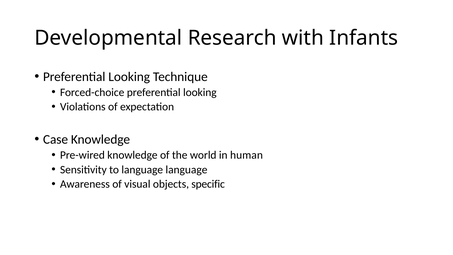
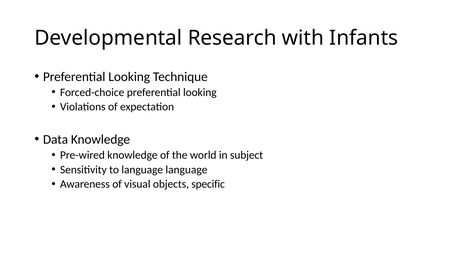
Case: Case -> Data
human: human -> subject
